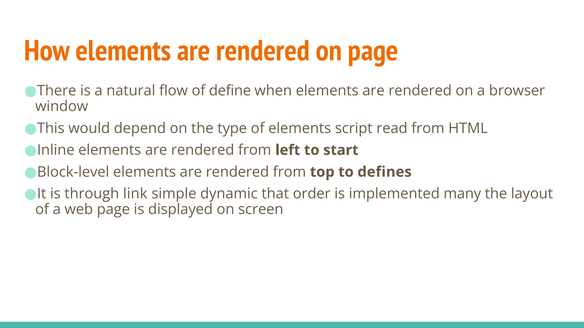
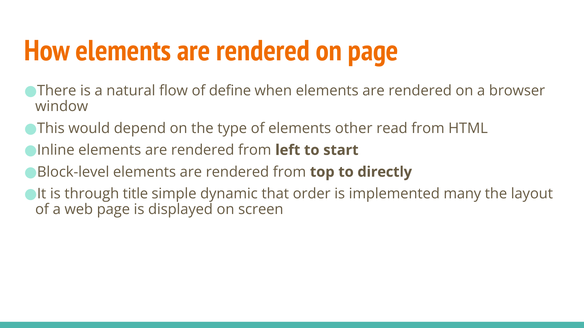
script: script -> other
defines: defines -> directly
link: link -> title
